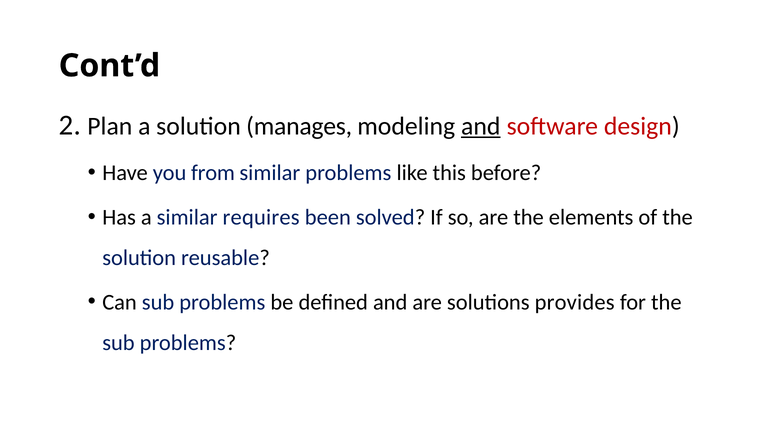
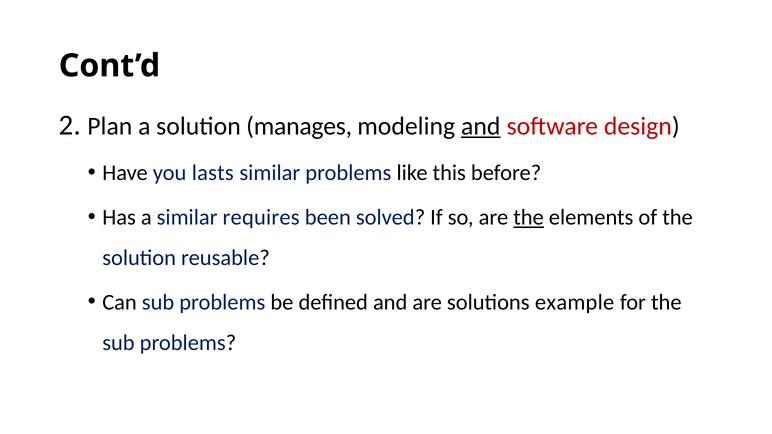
from: from -> lasts
the at (529, 218) underline: none -> present
provides: provides -> example
